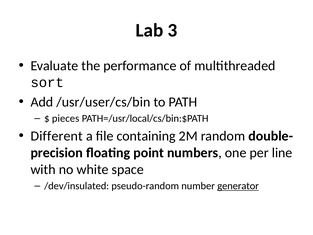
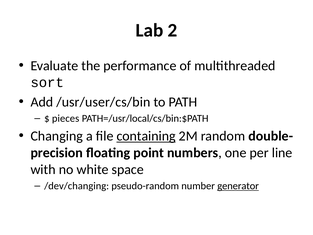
3: 3 -> 2
Different: Different -> Changing
containing underline: none -> present
/dev/insulated: /dev/insulated -> /dev/changing
